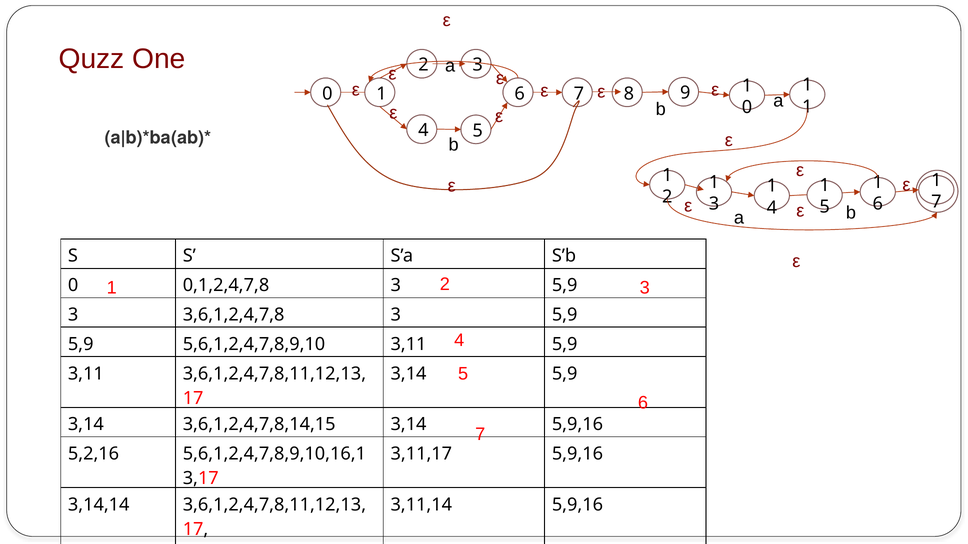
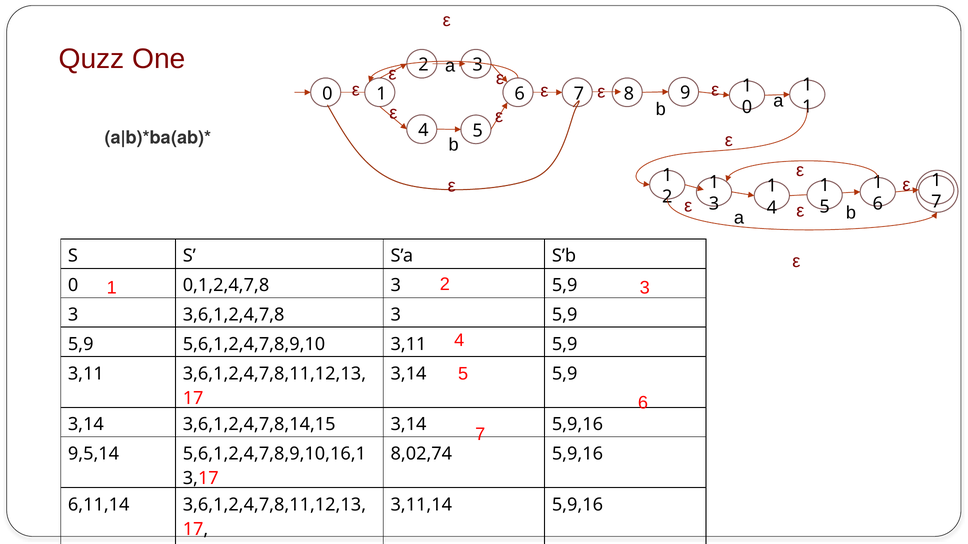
5,2,16: 5,2,16 -> 9,5,14
3,11,17: 3,11,17 -> 8,02,74
3,14,14: 3,14,14 -> 6,11,14
